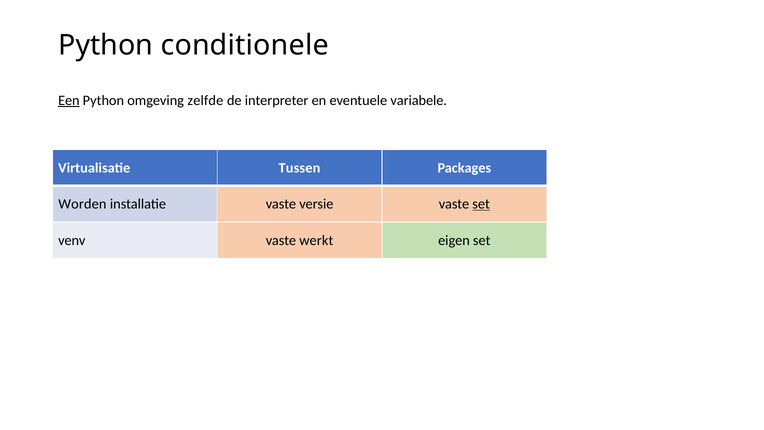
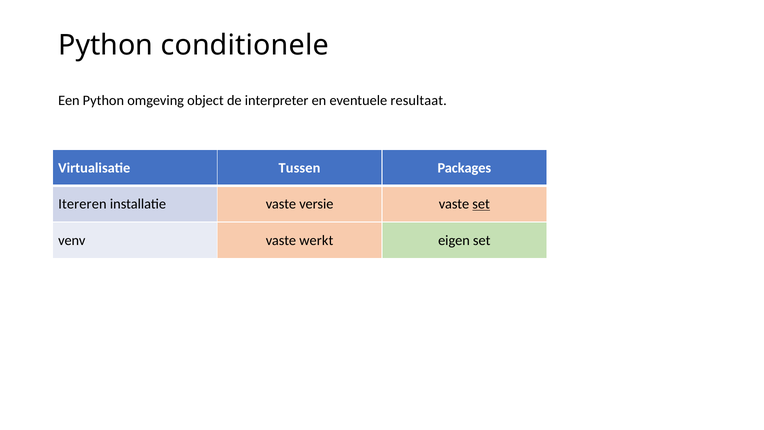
Een underline: present -> none
zelfde: zelfde -> object
variabele: variabele -> resultaat
Worden: Worden -> Itereren
